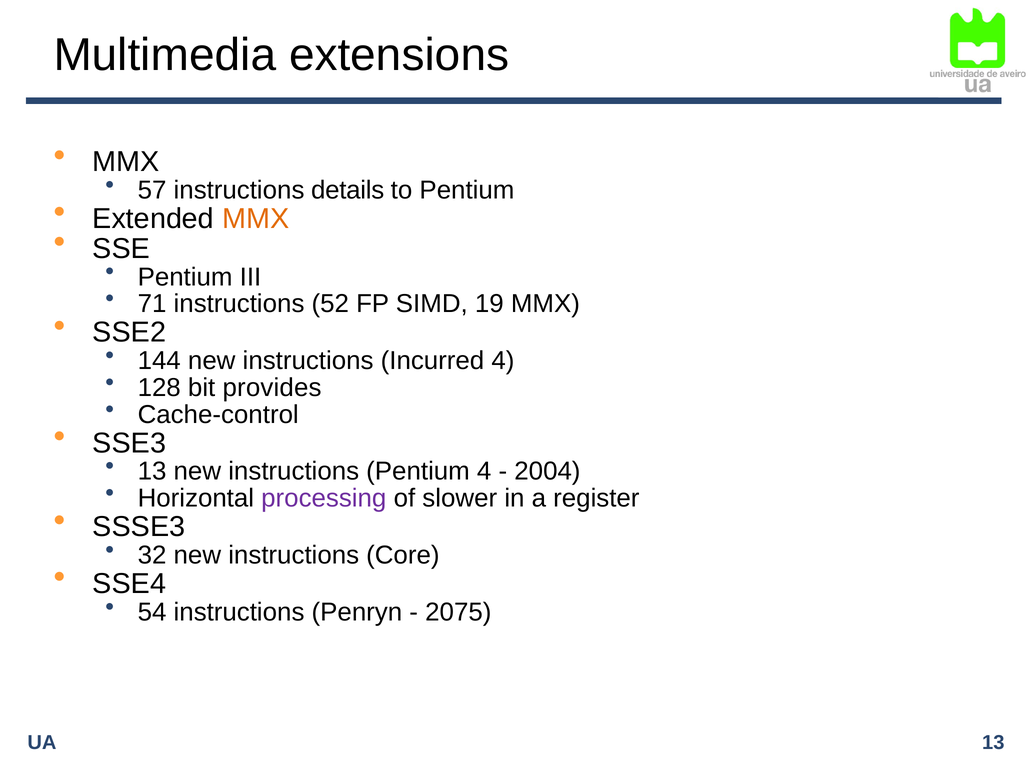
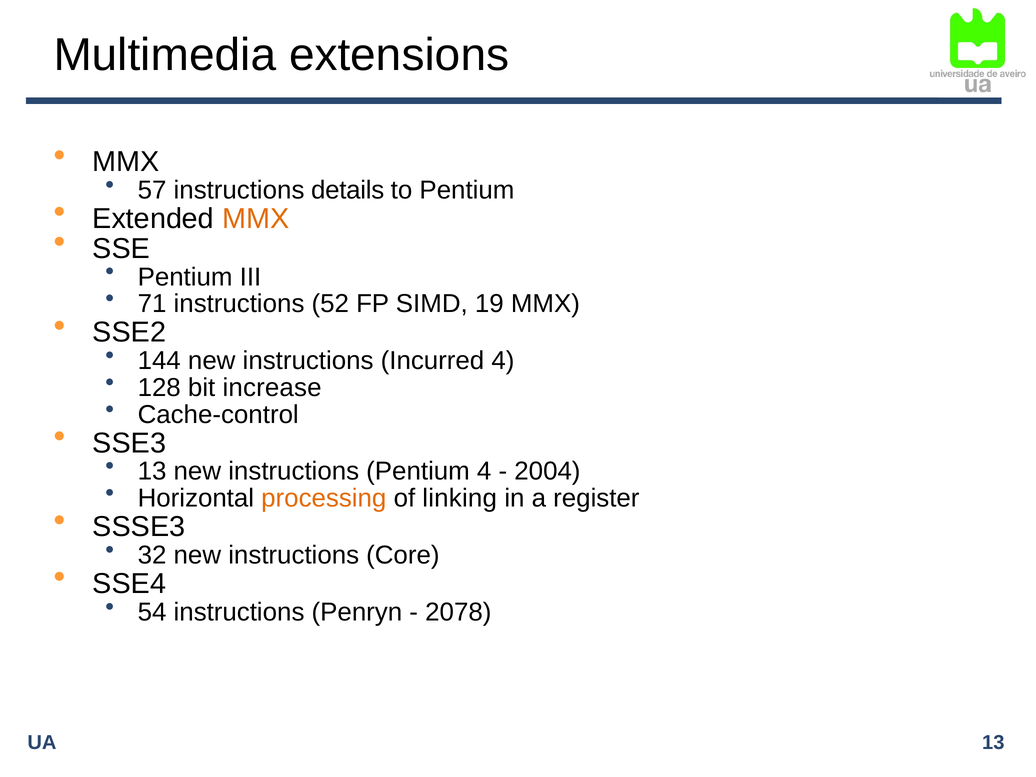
provides: provides -> increase
processing colour: purple -> orange
slower: slower -> linking
2075: 2075 -> 2078
